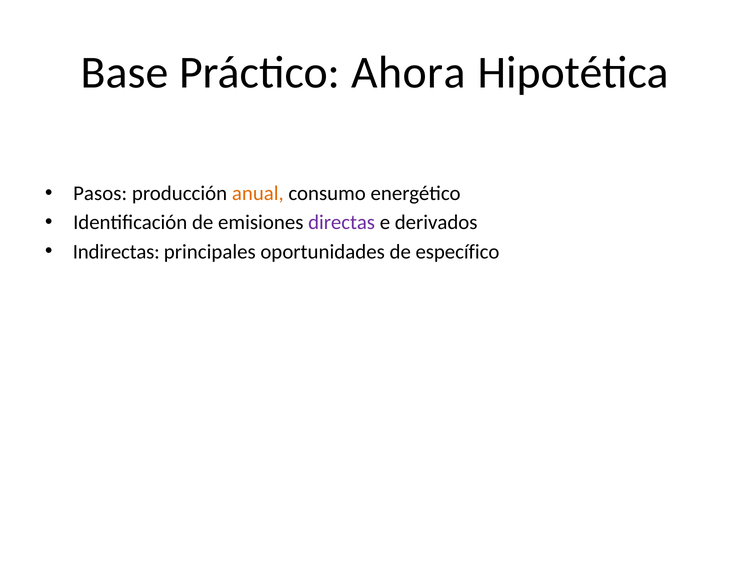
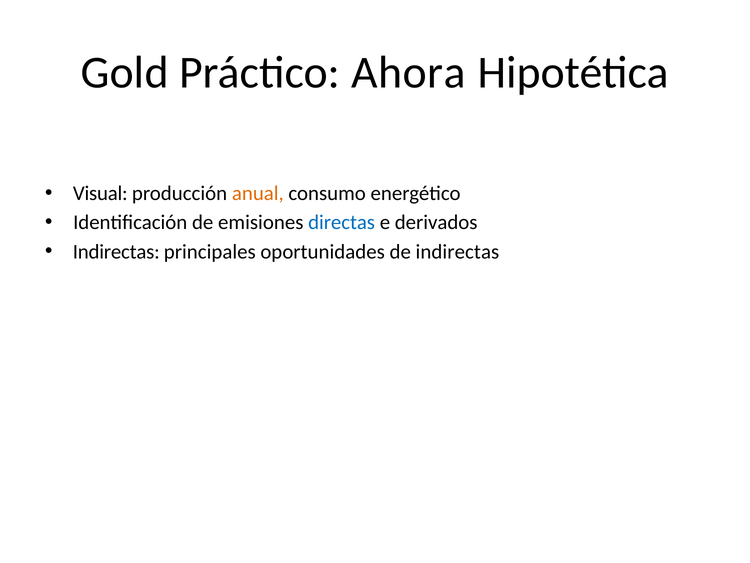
Base: Base -> Gold
Pasos: Pasos -> Visual
directas colour: purple -> blue
de específico: específico -> indirectas
